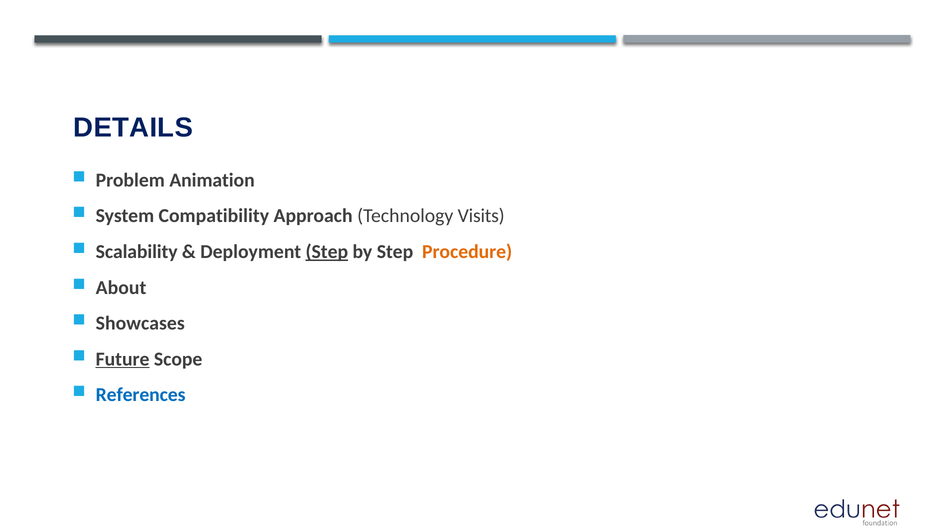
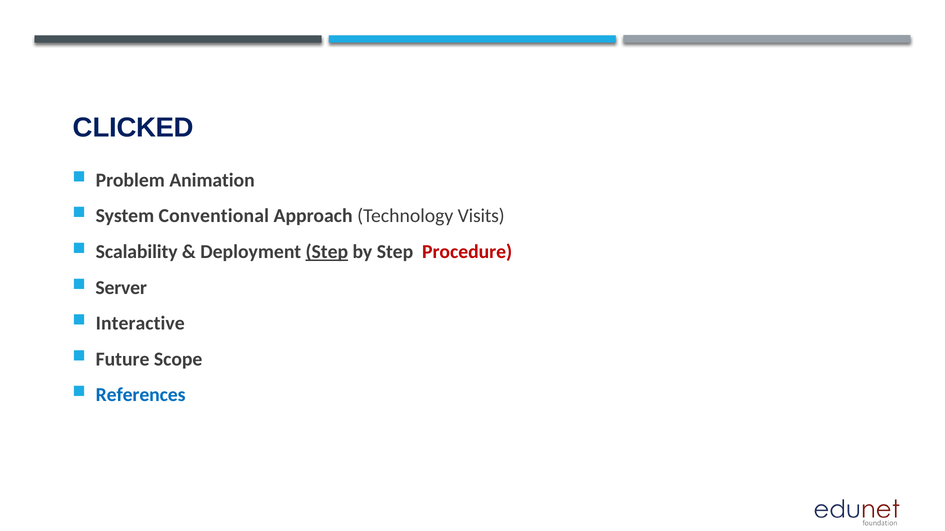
DETAILS: DETAILS -> CLICKED
Compatibility: Compatibility -> Conventional
Procedure colour: orange -> red
About: About -> Server
Showcases: Showcases -> Interactive
Future underline: present -> none
